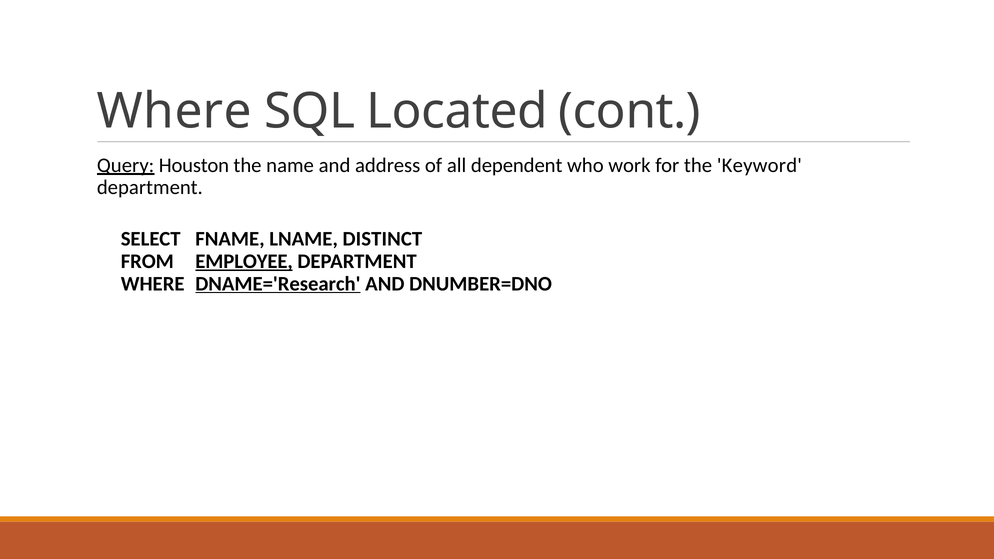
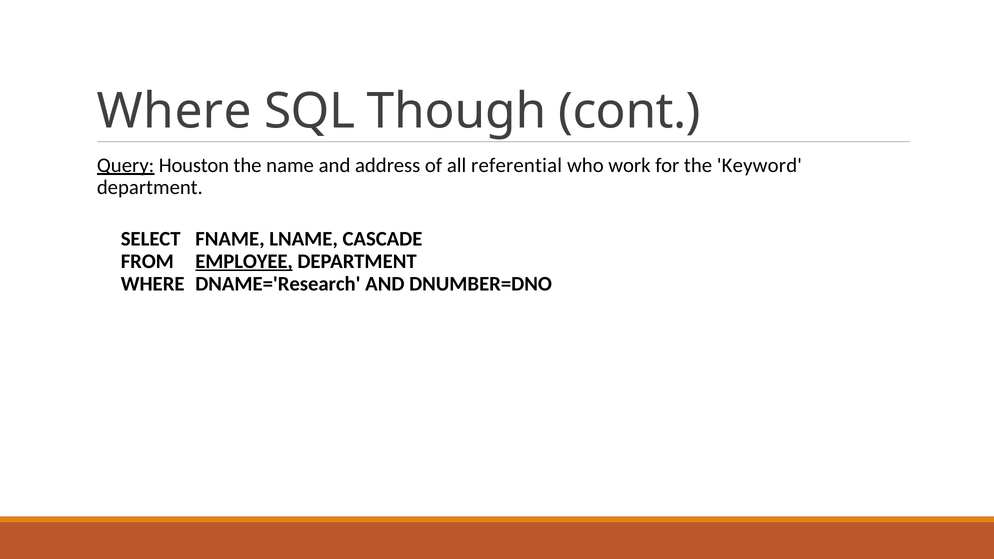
Located: Located -> Though
dependent: dependent -> referential
DISTINCT: DISTINCT -> CASCADE
DNAME='Research underline: present -> none
